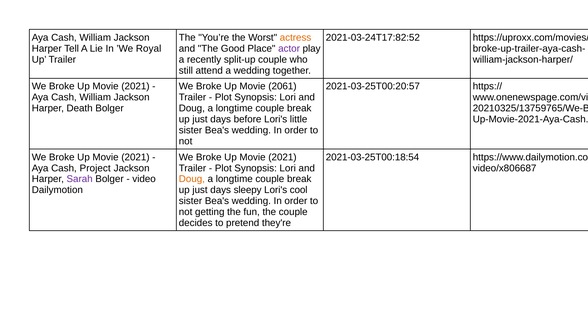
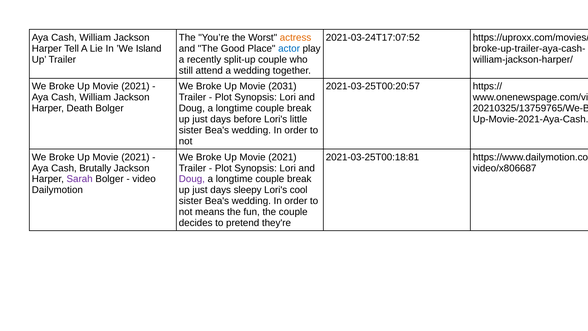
2021-03-24T17:82:52: 2021-03-24T17:82:52 -> 2021-03-24T17:07:52
Royal: Royal -> Island
actor colour: purple -> blue
2061: 2061 -> 2031
2021-03-25T00:18:54: 2021-03-25T00:18:54 -> 2021-03-25T00:18:81
Project: Project -> Brutally
Doug at (192, 179) colour: orange -> purple
getting: getting -> means
